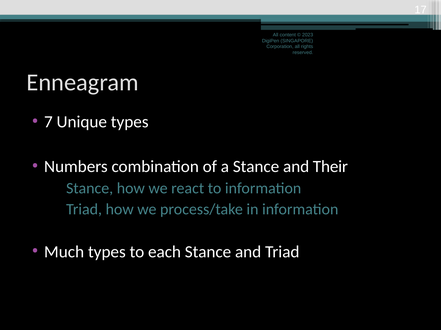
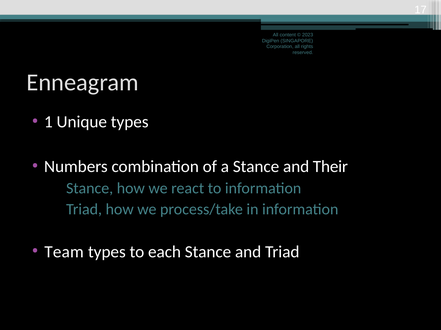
7: 7 -> 1
Much: Much -> Team
